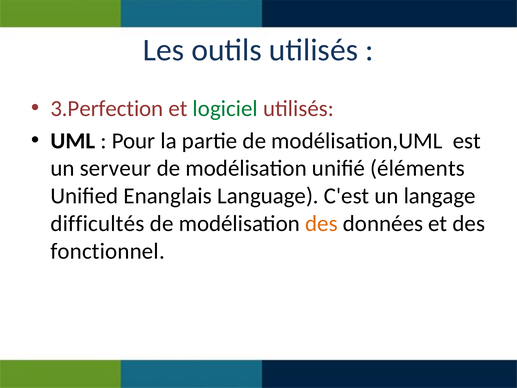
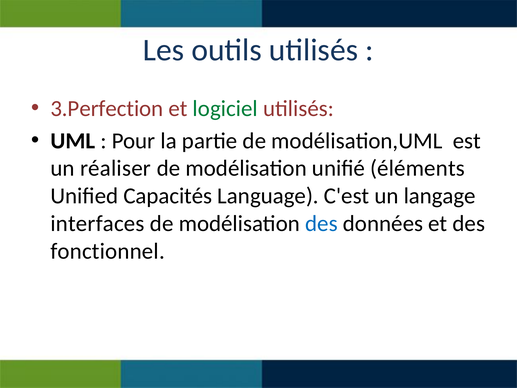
serveur: serveur -> réaliser
Enanglais: Enanglais -> Capacités
difficultés: difficultés -> interfaces
des at (321, 223) colour: orange -> blue
